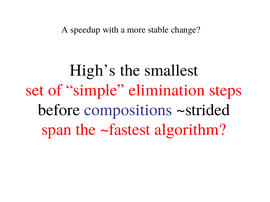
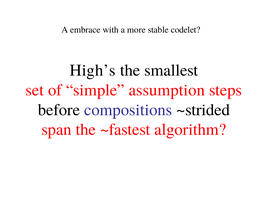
speedup: speedup -> embrace
change: change -> codelet
elimination: elimination -> assumption
